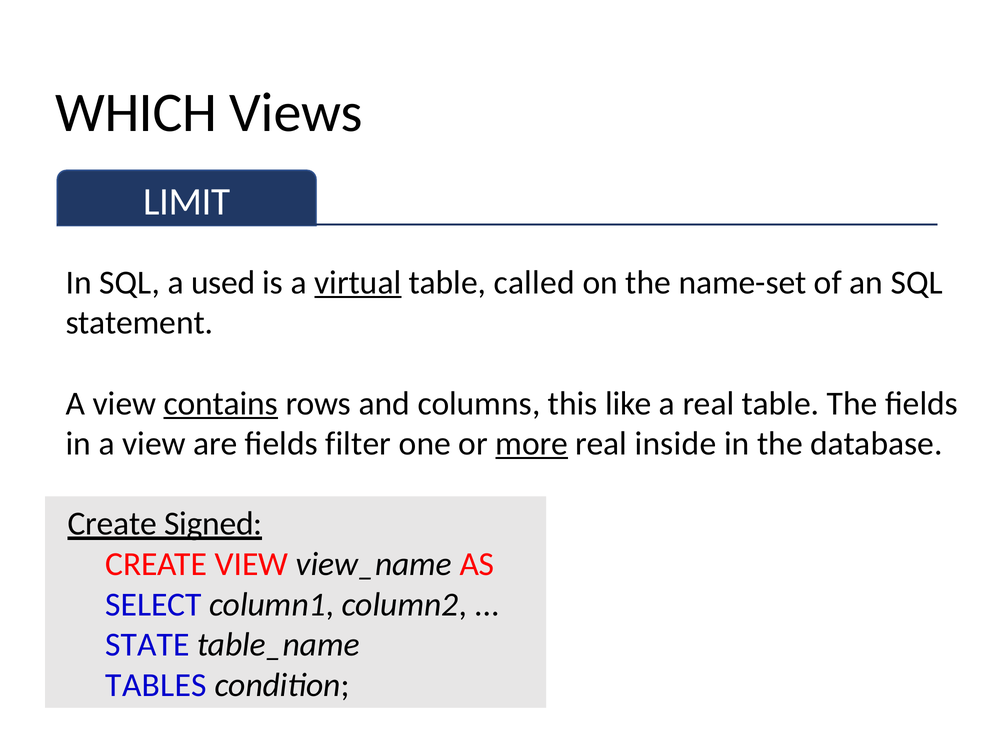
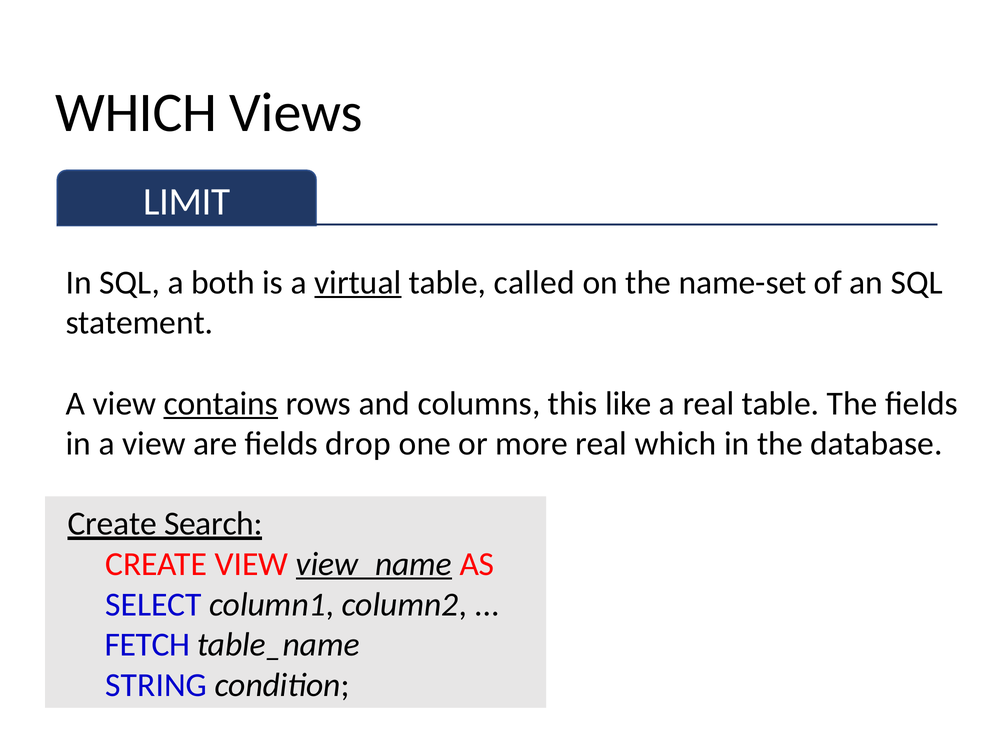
used: used -> both
filter: filter -> drop
more underline: present -> none
real inside: inside -> which
Signed: Signed -> Search
view_name underline: none -> present
STATE: STATE -> FETCH
TABLES: TABLES -> STRING
